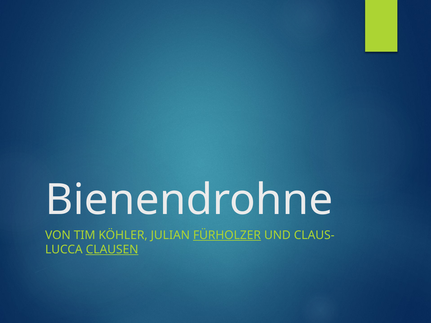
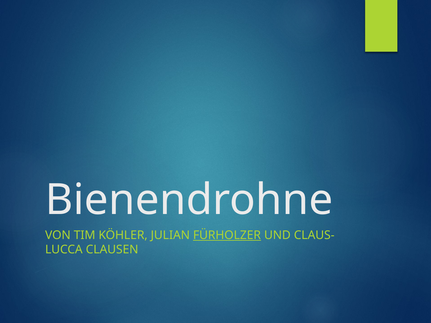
CLAUSEN underline: present -> none
